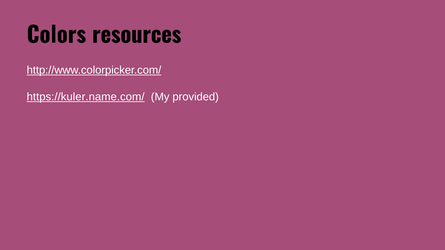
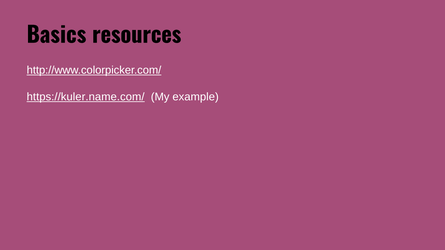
Colors: Colors -> Basics
provided: provided -> example
